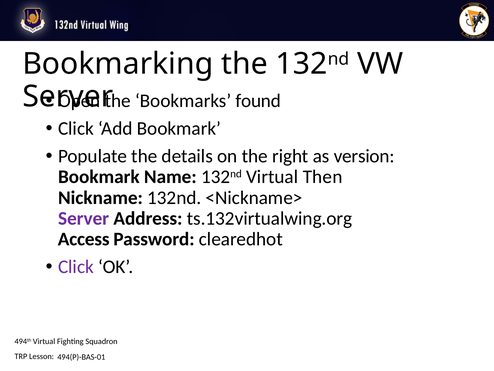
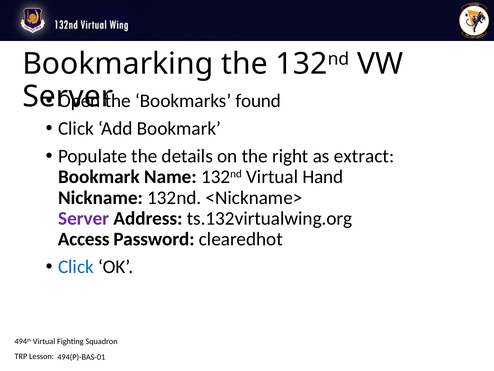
version: version -> extract
Then: Then -> Hand
Click at (76, 267) colour: purple -> blue
